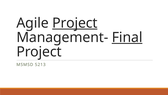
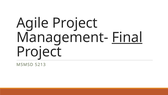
Project at (75, 23) underline: present -> none
